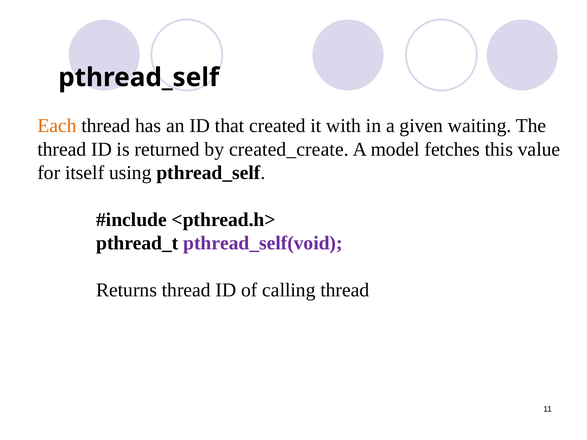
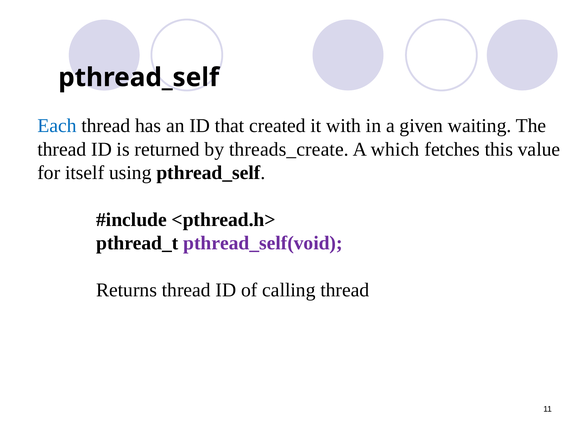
Each colour: orange -> blue
created_create: created_create -> threads_create
model: model -> which
